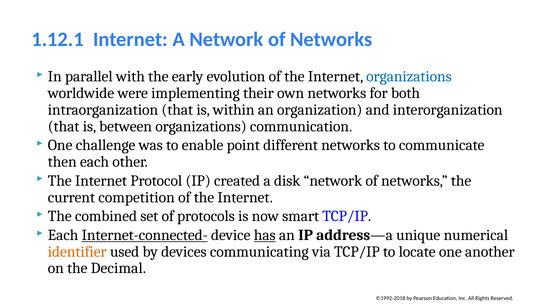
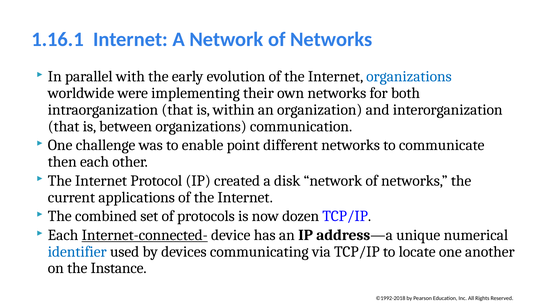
1.12.1: 1.12.1 -> 1.16.1
competition: competition -> applications
smart: smart -> dozen
has underline: present -> none
identifier colour: orange -> blue
Decimal: Decimal -> Instance
